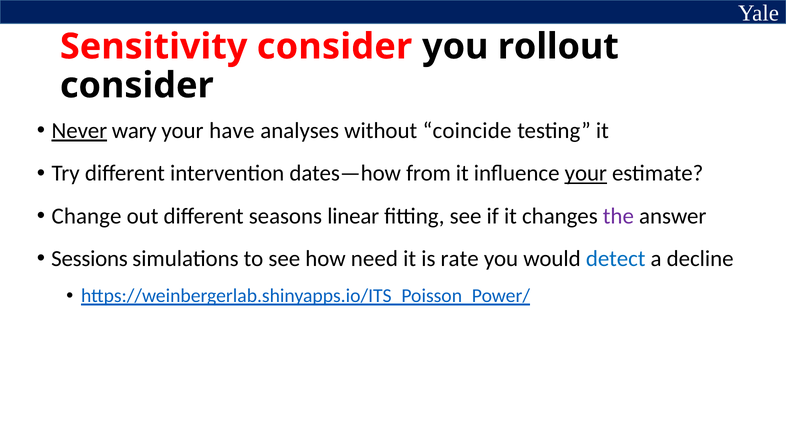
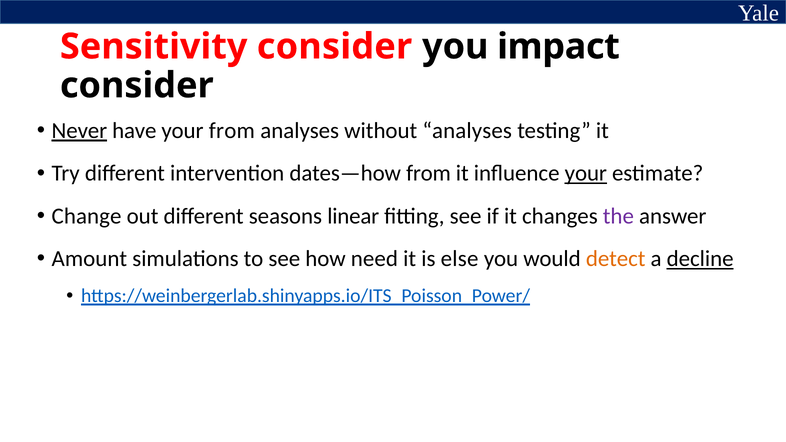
rollout: rollout -> impact
wary: wary -> have
your have: have -> from
without coincide: coincide -> analyses
Sessions: Sessions -> Amount
rate: rate -> else
detect colour: blue -> orange
decline underline: none -> present
